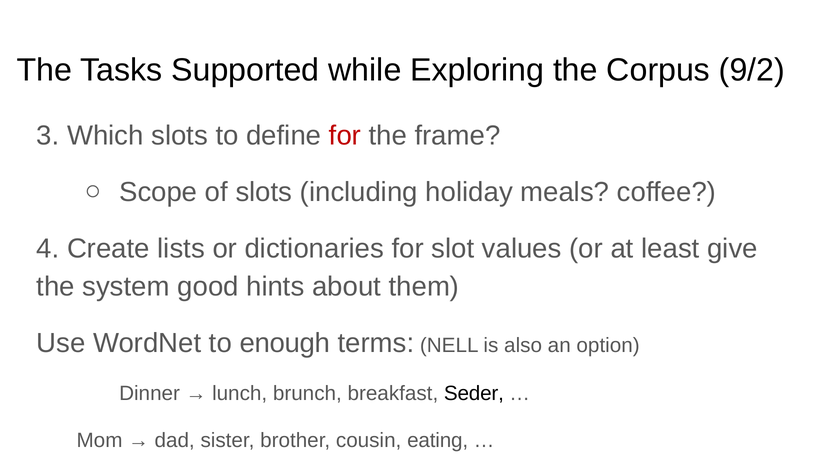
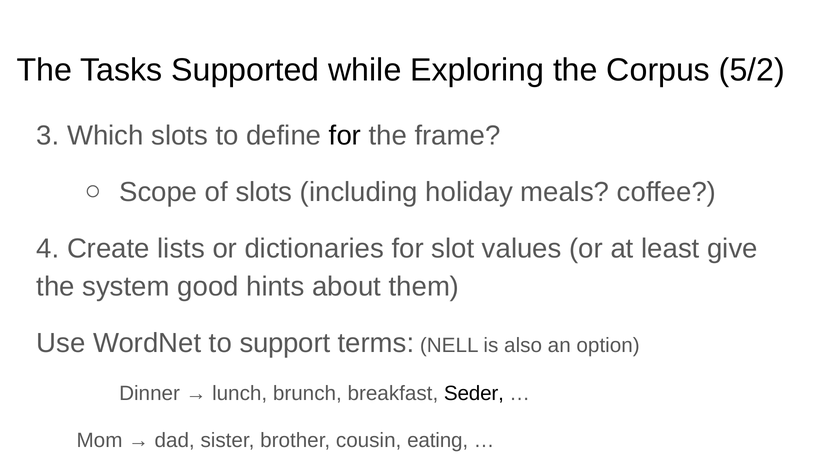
9/2: 9/2 -> 5/2
for at (345, 136) colour: red -> black
enough: enough -> support
